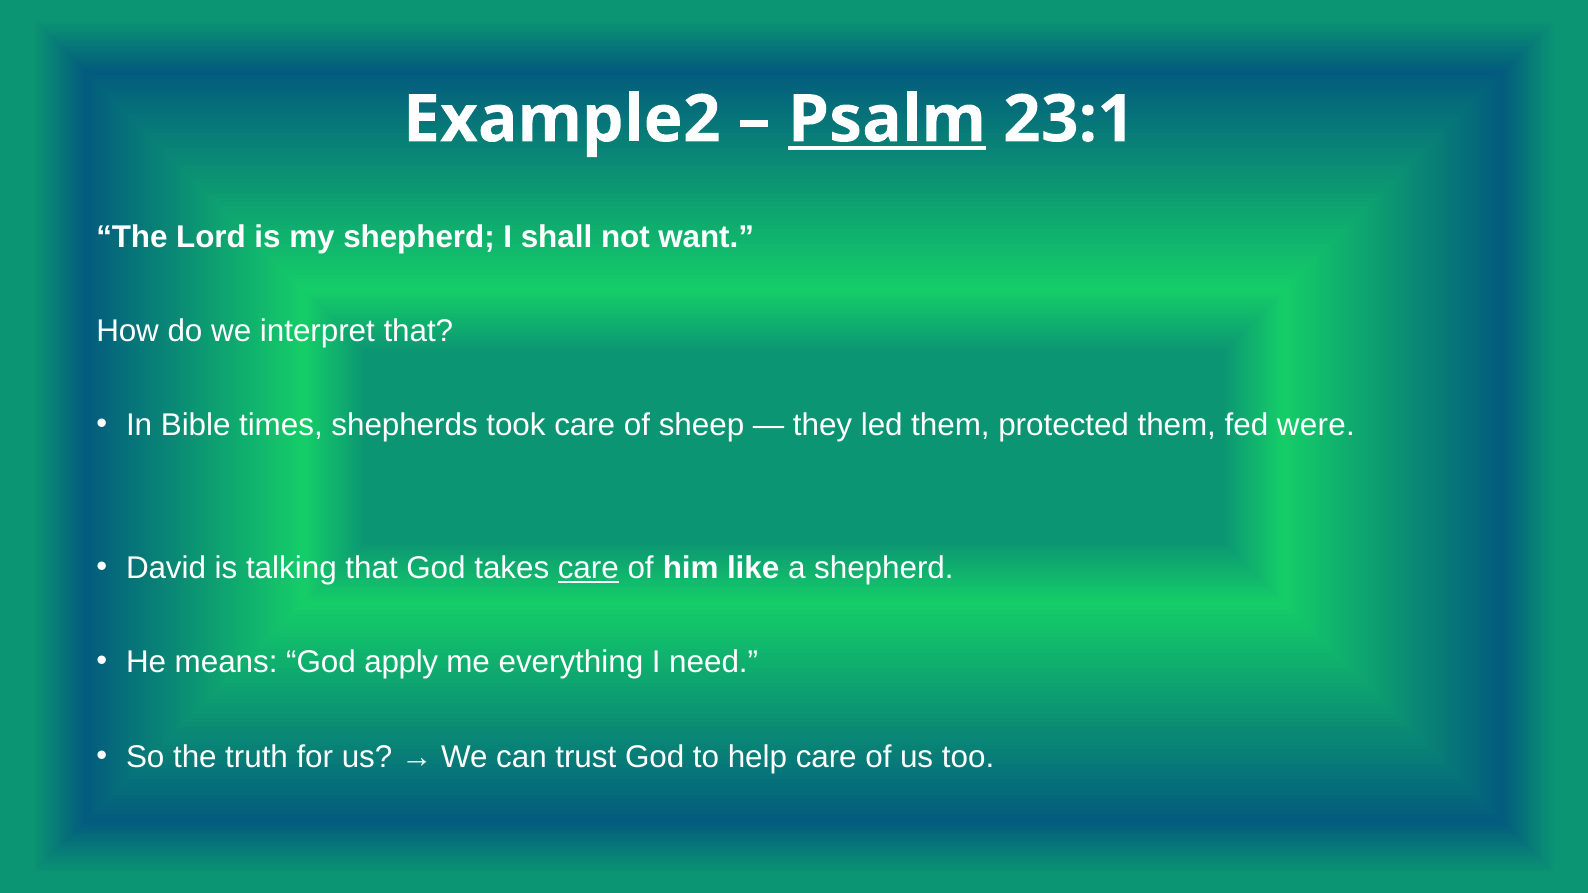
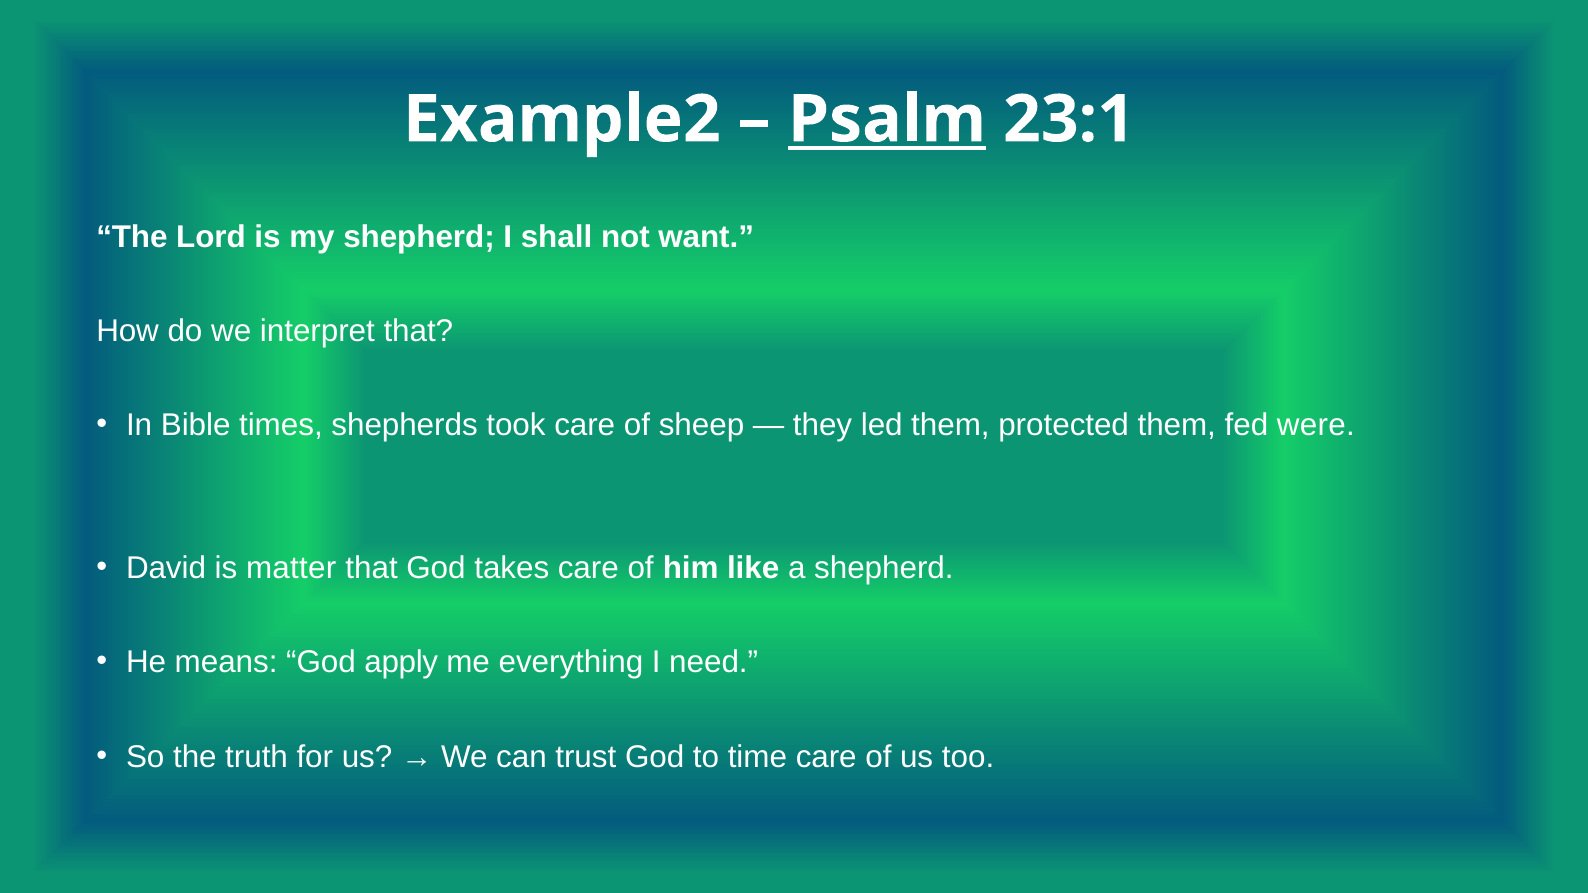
talking: talking -> matter
care at (588, 569) underline: present -> none
help: help -> time
